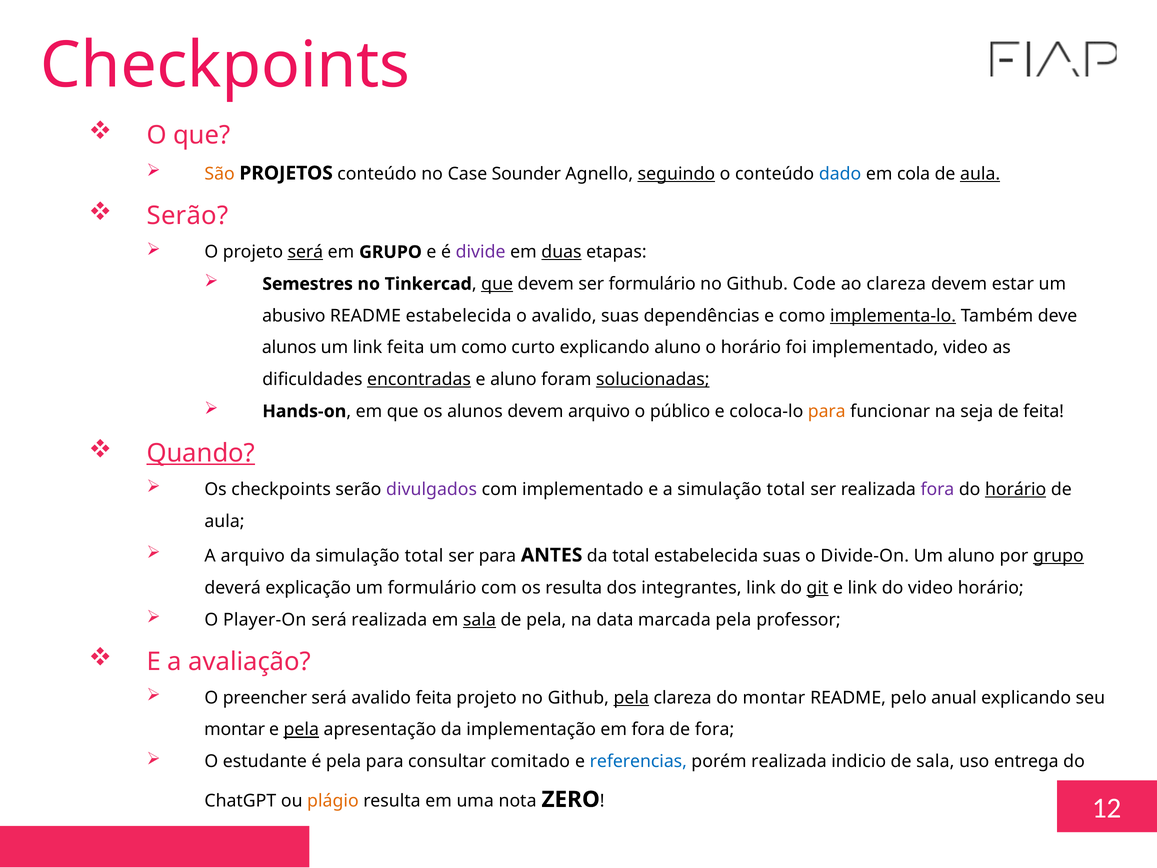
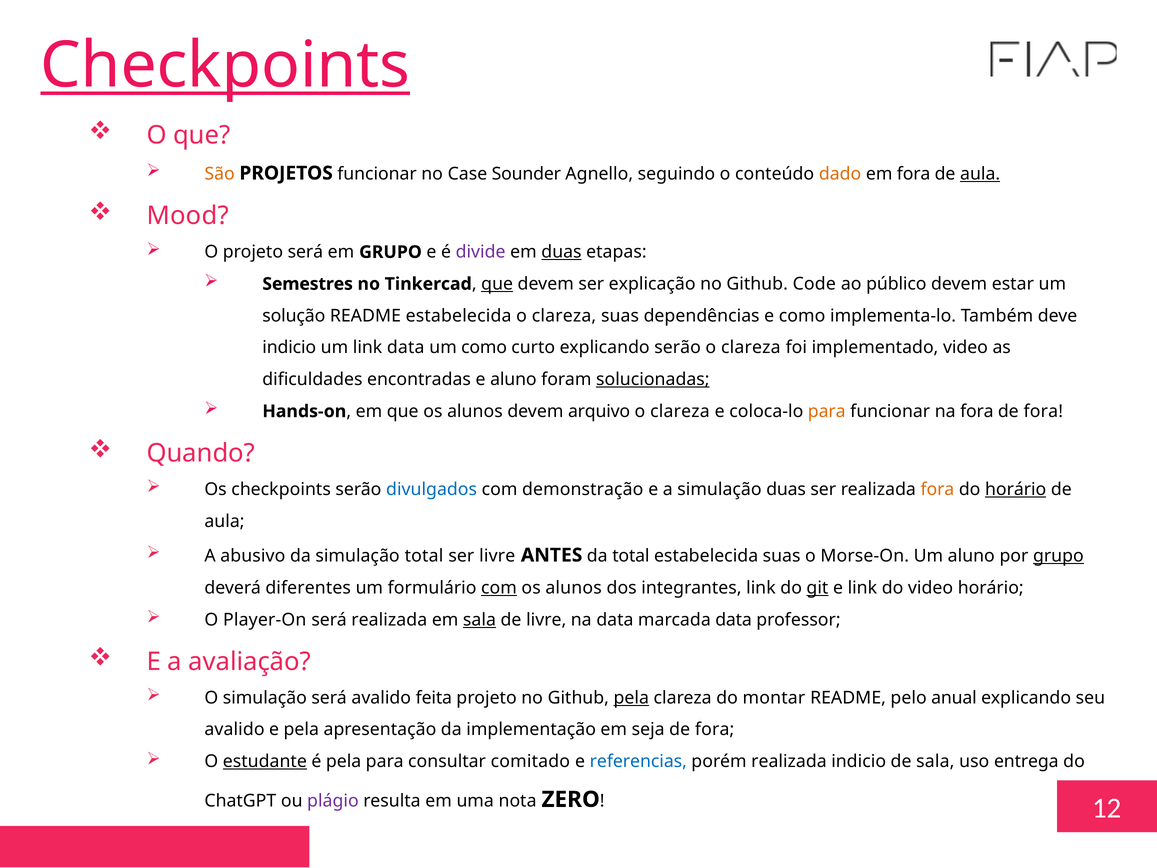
Checkpoints at (225, 66) underline: none -> present
PROJETOS conteúdo: conteúdo -> funcionar
seguindo underline: present -> none
dado colour: blue -> orange
em cola: cola -> fora
Serão at (188, 216): Serão -> Mood
será at (305, 252) underline: present -> none
ser formulário: formulário -> explicação
ao clareza: clareza -> público
abusivo: abusivo -> solução
avalido at (564, 316): avalido -> clareza
implementa-lo underline: present -> none
alunos at (289, 348): alunos -> indicio
link feita: feita -> data
explicando aluno: aluno -> serão
horário at (751, 348): horário -> clareza
encontradas underline: present -> none
público at (680, 411): público -> clareza
na seja: seja -> fora
feita at (1044, 411): feita -> fora
Quando underline: present -> none
divulgados colour: purple -> blue
com implementado: implementado -> demonstração
a simulação total: total -> duas
fora at (937, 489) colour: purple -> orange
A arquivo: arquivo -> abusivo
ser para: para -> livre
Divide-On: Divide-On -> Morse-On
explicação: explicação -> diferentes
com at (499, 588) underline: none -> present
resulta at (574, 588): resulta -> alunos
de pela: pela -> livre
marcada pela: pela -> data
O preencher: preencher -> simulação
montar at (235, 729): montar -> avalido
pela at (301, 729) underline: present -> none
em fora: fora -> seja
estudante underline: none -> present
plágio colour: orange -> purple
